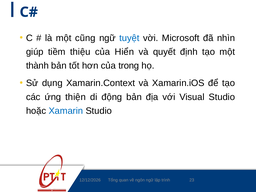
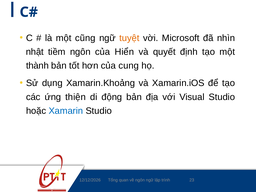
tuyệt colour: blue -> orange
giúp: giúp -> nhật
tiềm thiệu: thiệu -> ngôn
trong: trong -> cung
Xamarin.Context: Xamarin.Context -> Xamarin.Khoảng
